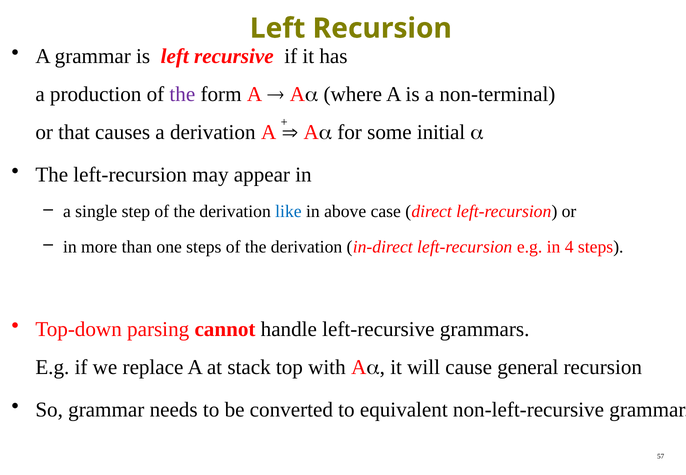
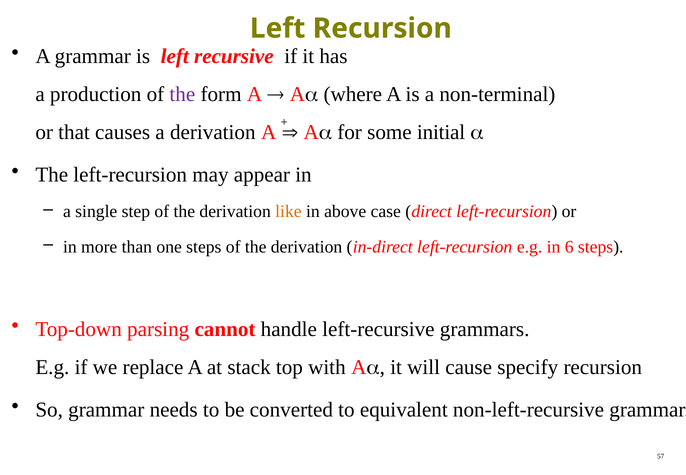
like colour: blue -> orange
4: 4 -> 6
general: general -> specify
